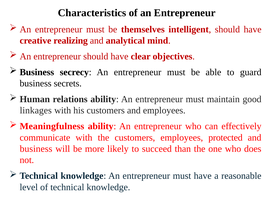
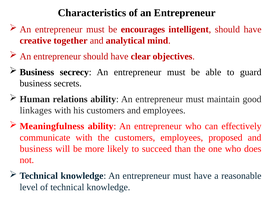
themselves: themselves -> encourages
realizing: realizing -> together
protected: protected -> proposed
